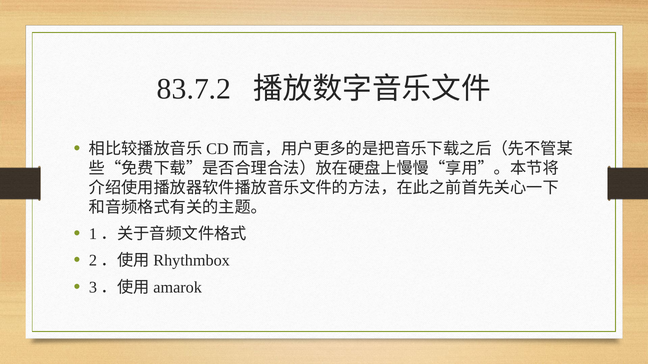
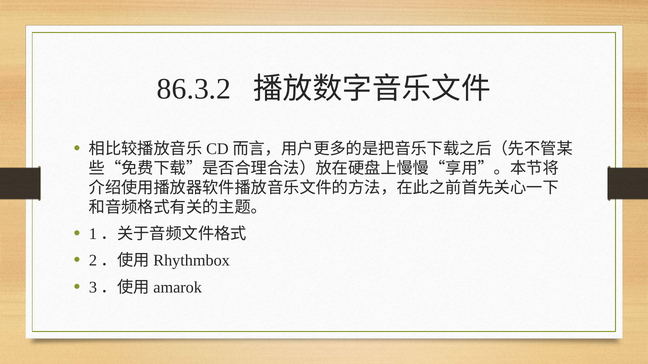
83.7.2: 83.7.2 -> 86.3.2
